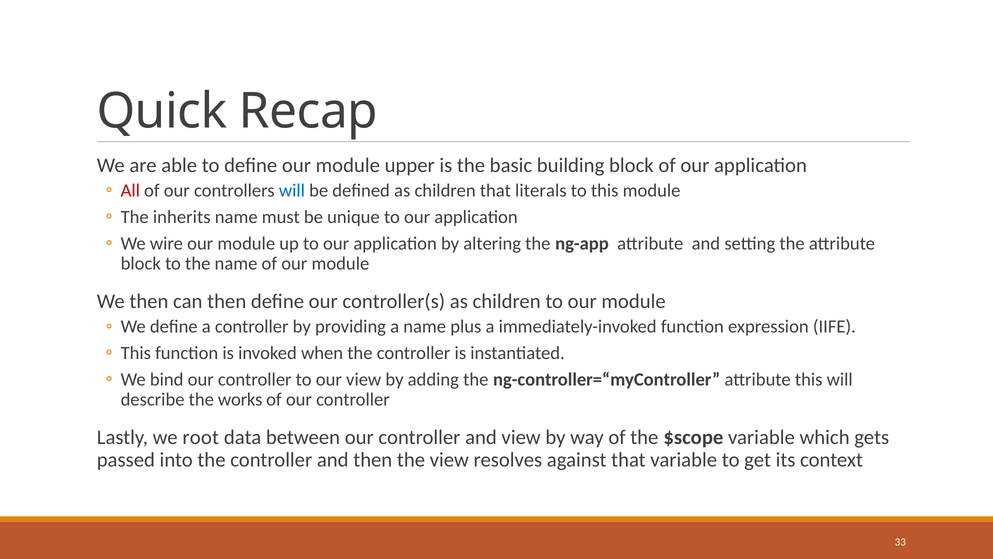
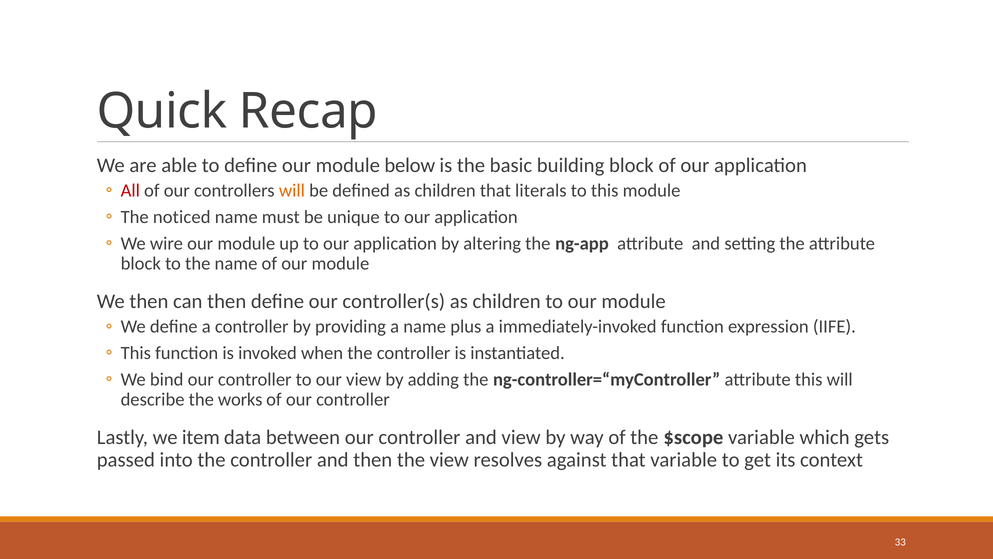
upper: upper -> below
will at (292, 191) colour: blue -> orange
inherits: inherits -> noticed
root: root -> item
